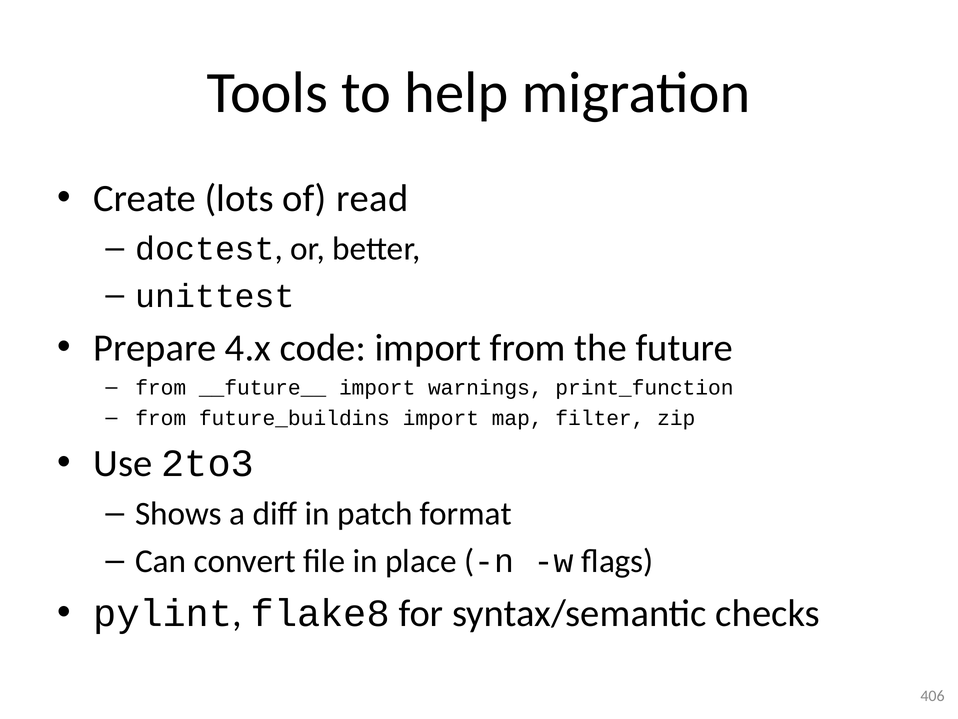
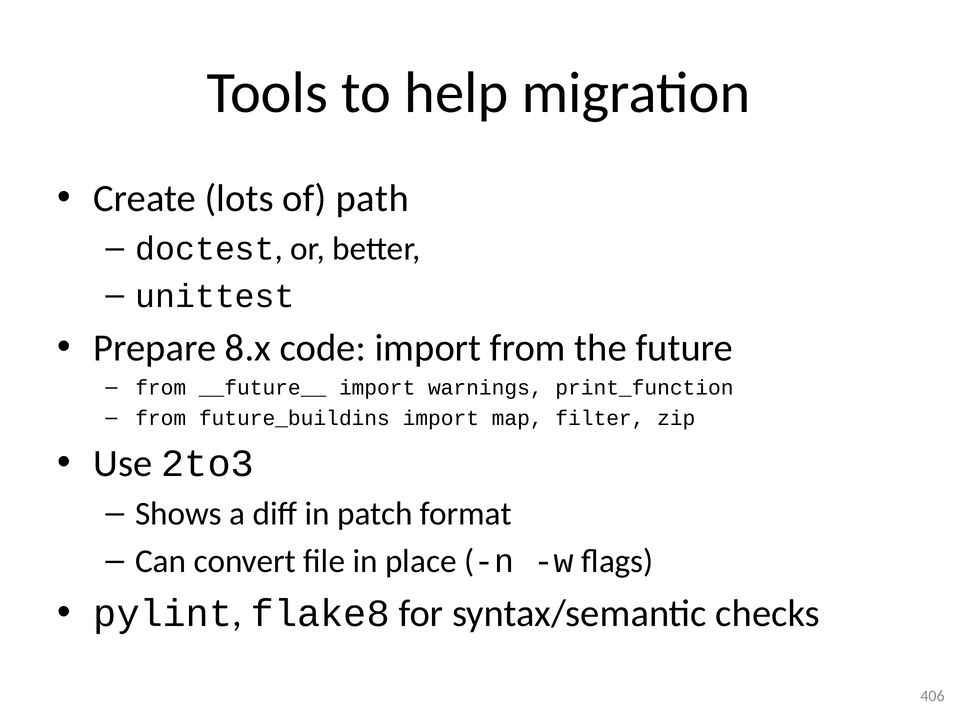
read: read -> path
4.x: 4.x -> 8.x
